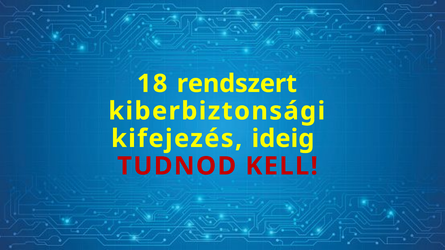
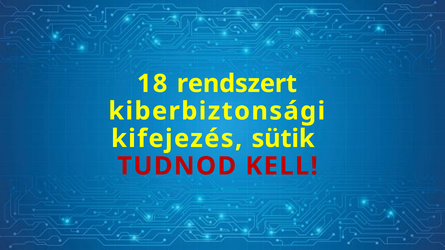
ideig: ideig -> sütik
